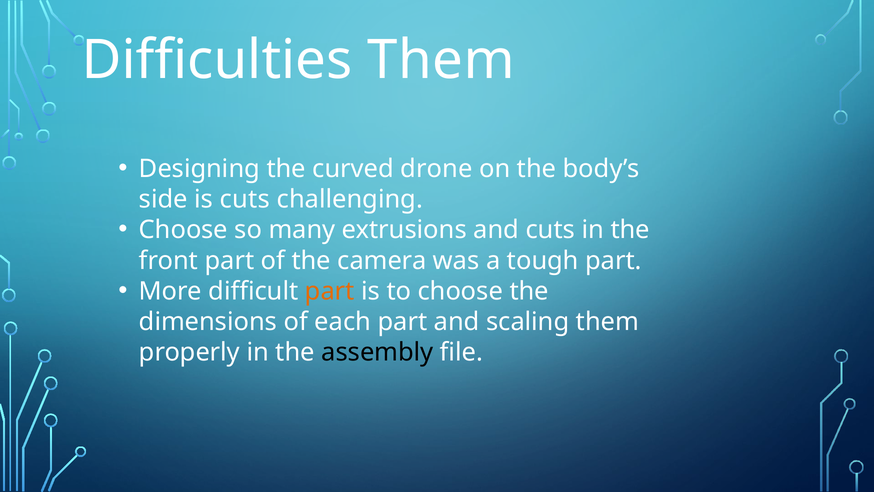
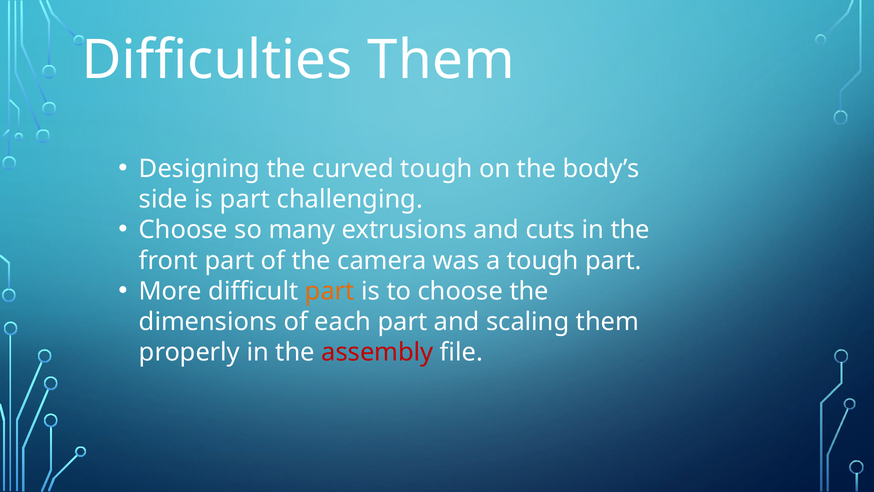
curved drone: drone -> tough
is cuts: cuts -> part
assembly colour: black -> red
